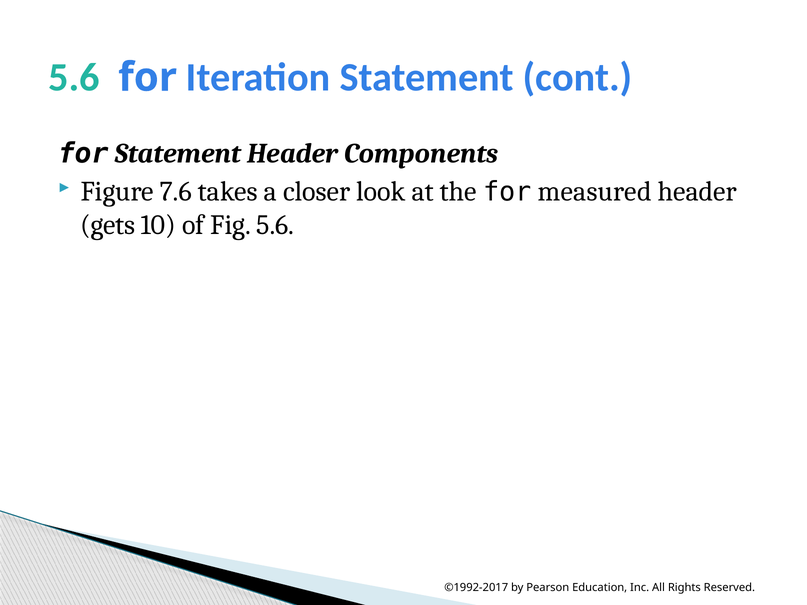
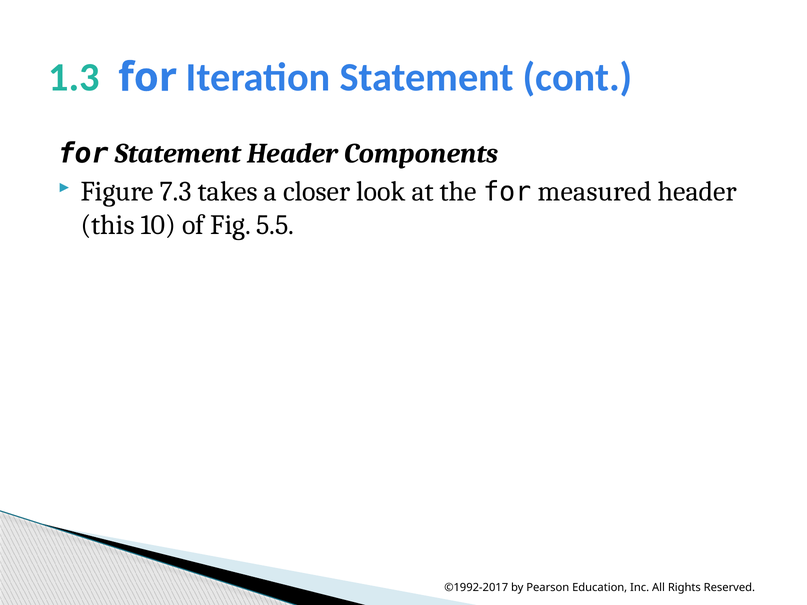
5.6 at (74, 77): 5.6 -> 1.3
7.6: 7.6 -> 7.3
gets: gets -> this
Fig 5.6: 5.6 -> 5.5
